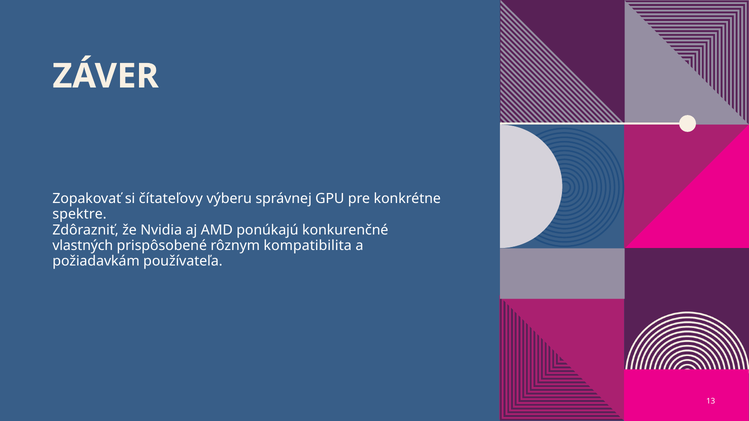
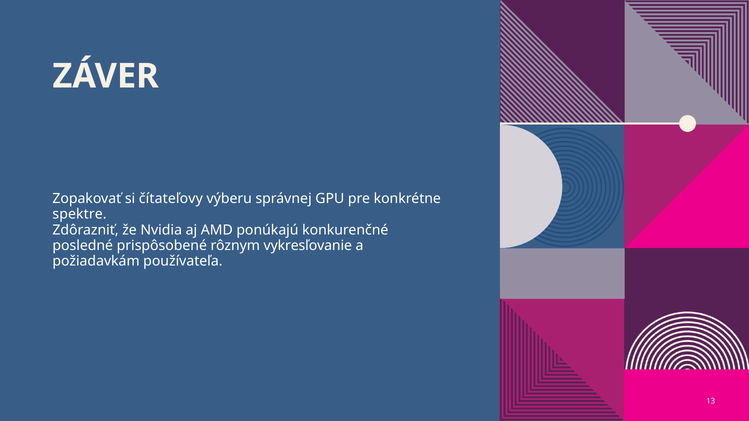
vlastných: vlastných -> posledné
kompatibilita: kompatibilita -> vykresľovanie
